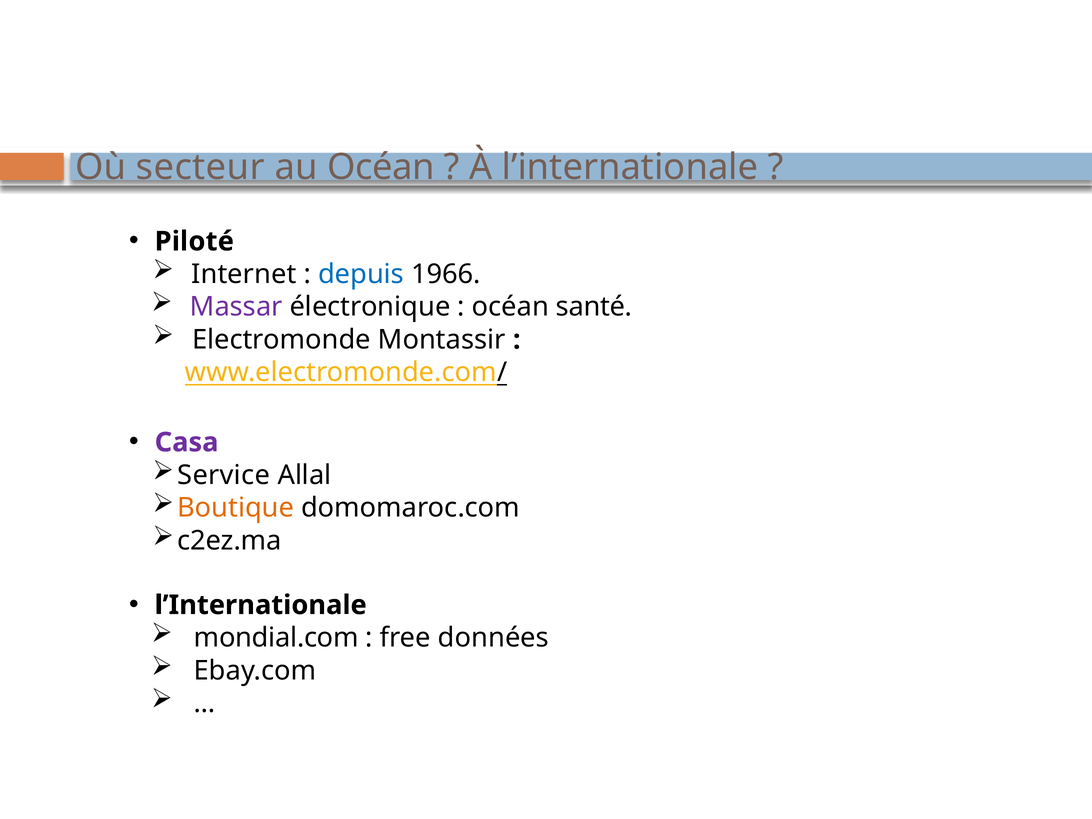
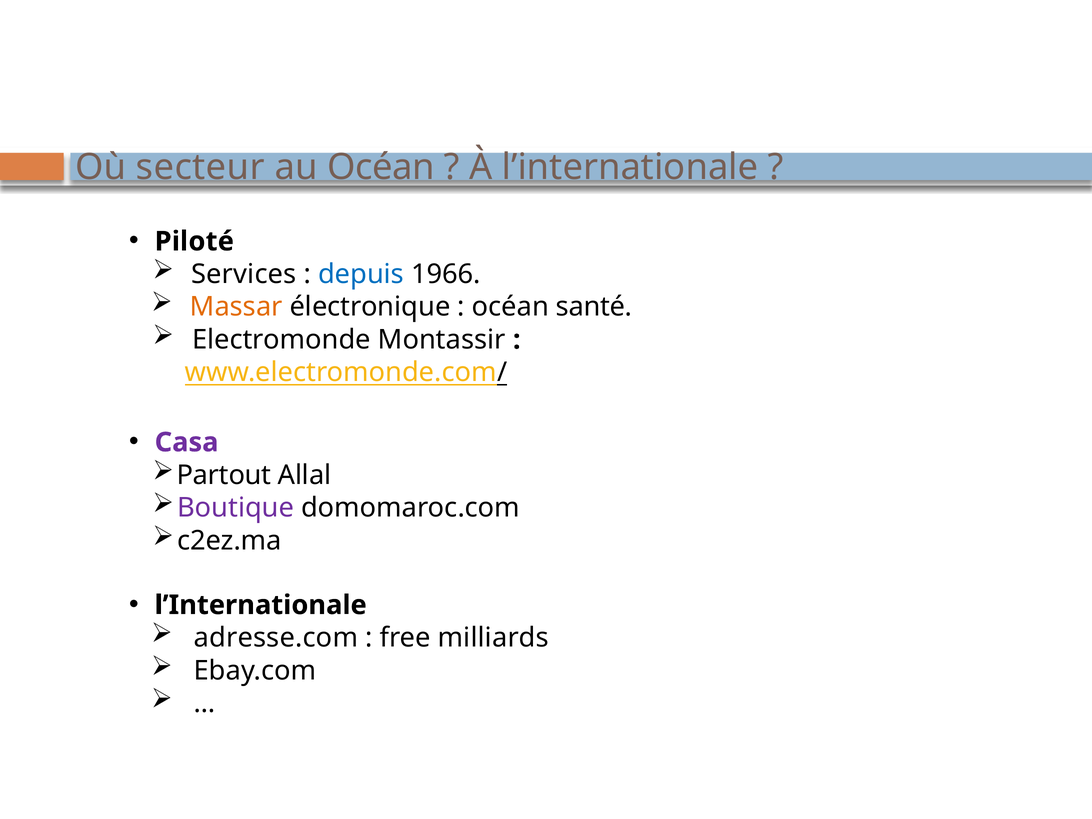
Internet: Internet -> Services
Massar colour: purple -> orange
Service: Service -> Partout
Boutique colour: orange -> purple
mondial.com: mondial.com -> adresse.com
données: données -> milliards
